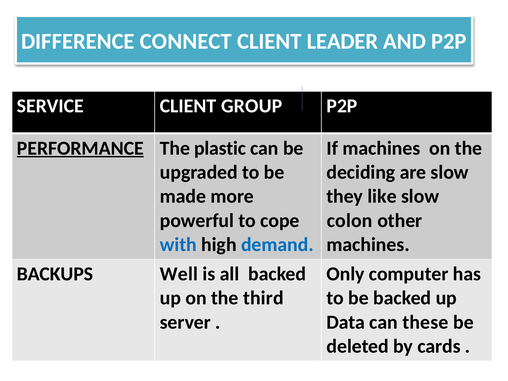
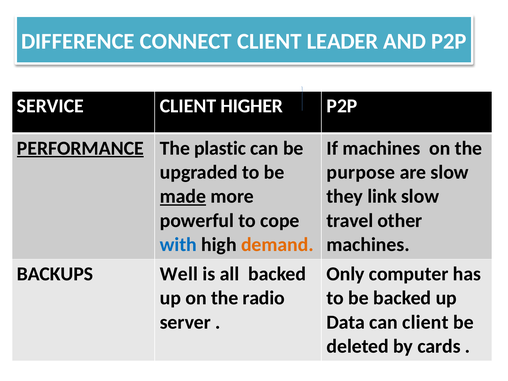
GROUP: GROUP -> HIGHER
deciding: deciding -> purpose
made underline: none -> present
like: like -> link
colon: colon -> travel
demand colour: blue -> orange
third: third -> radio
can these: these -> client
